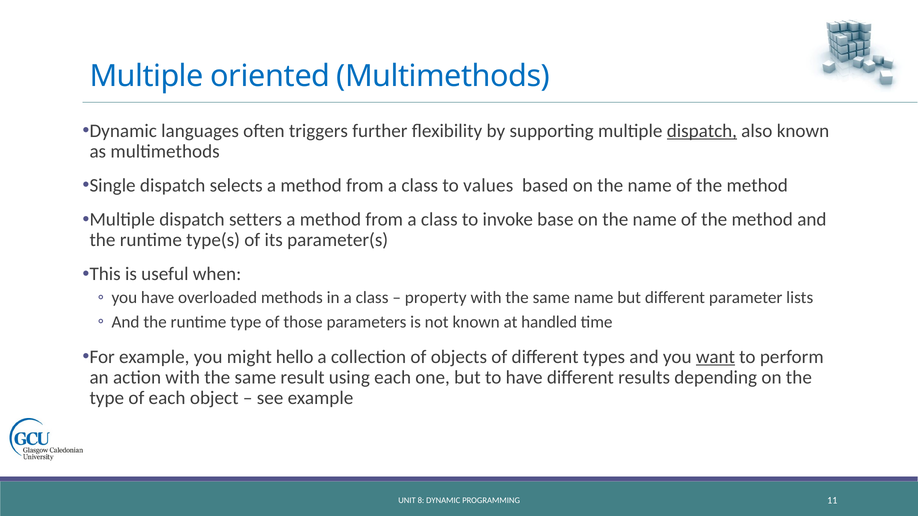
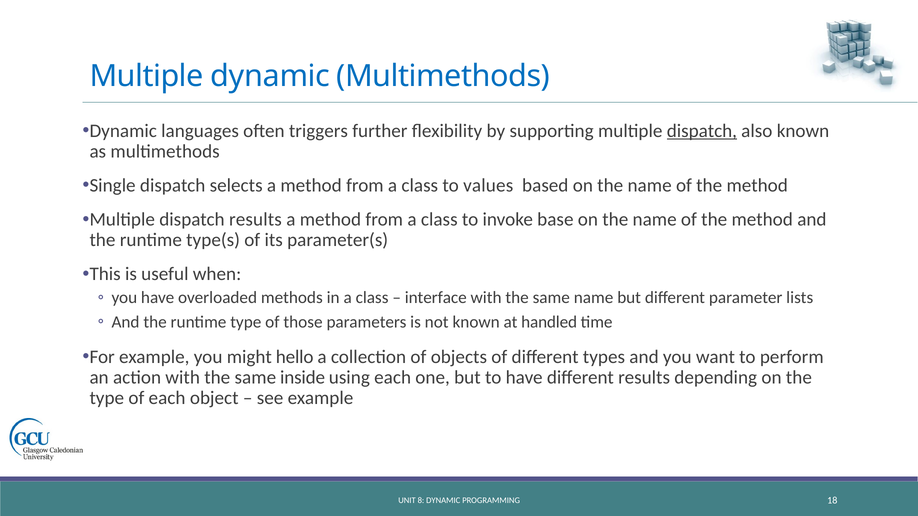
Multiple oriented: oriented -> dynamic
dispatch setters: setters -> results
property: property -> interface
want underline: present -> none
result: result -> inside
11: 11 -> 18
